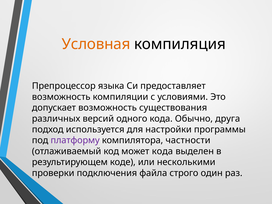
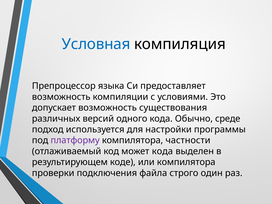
Условная colour: orange -> blue
друга: друга -> среде
или несколькими: несколькими -> компилятора
